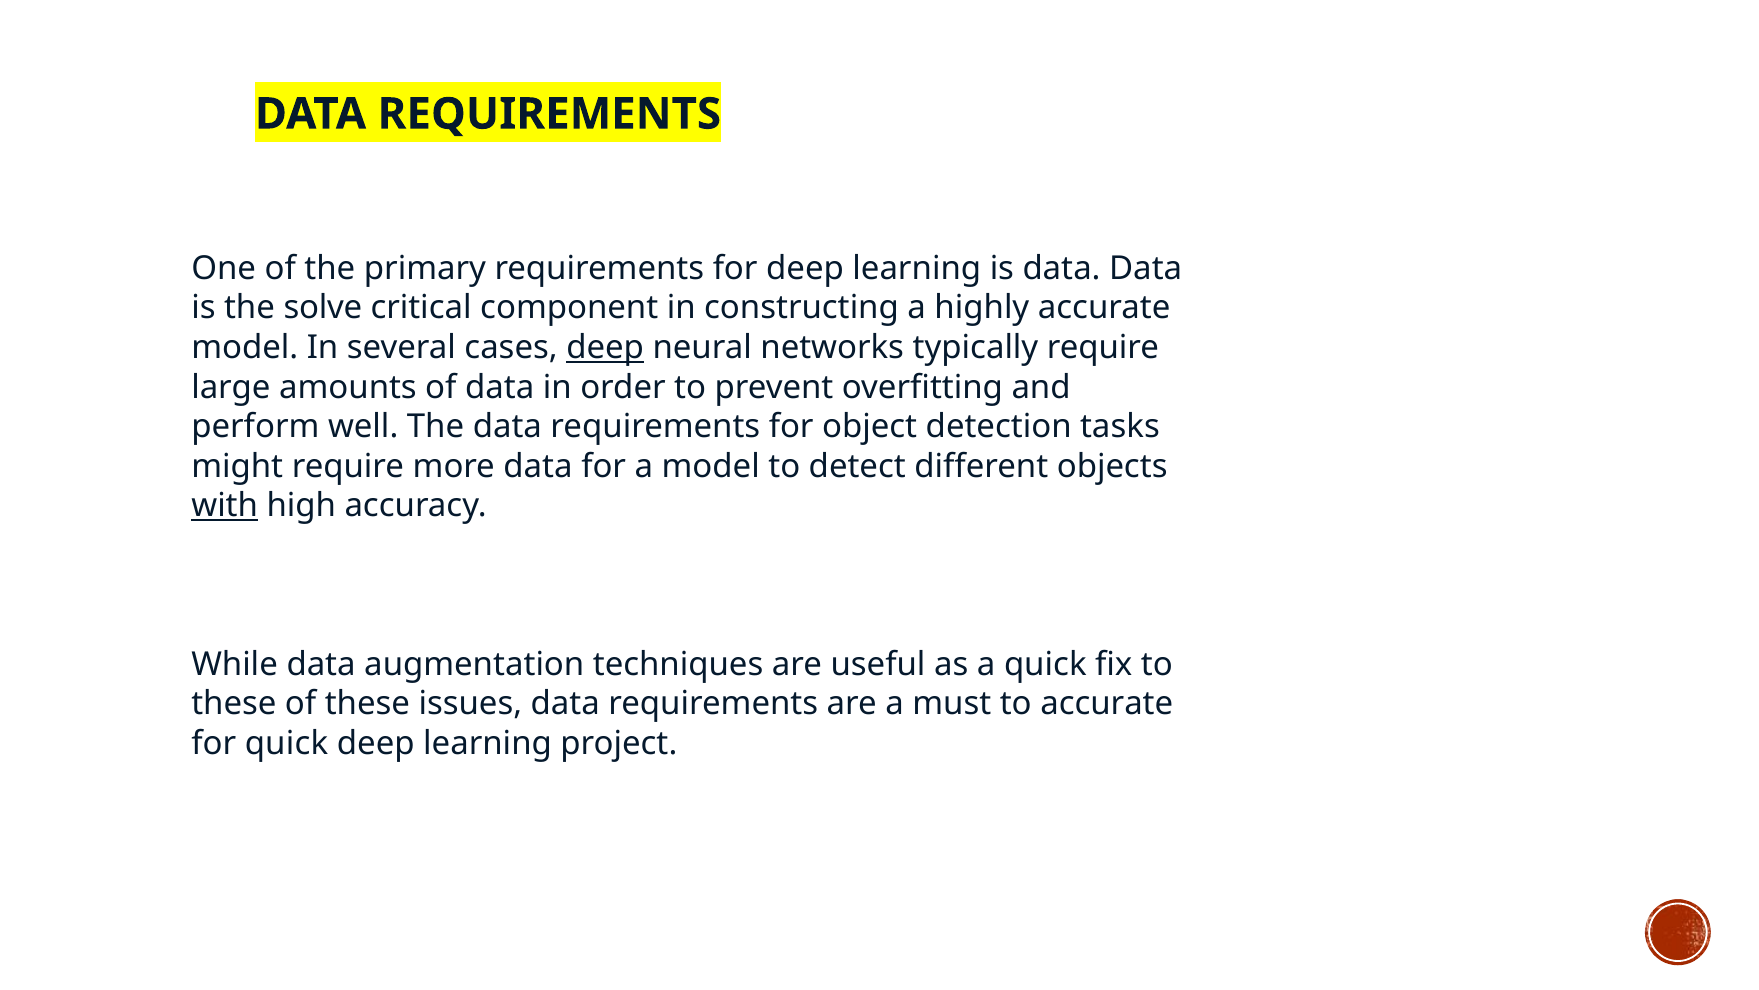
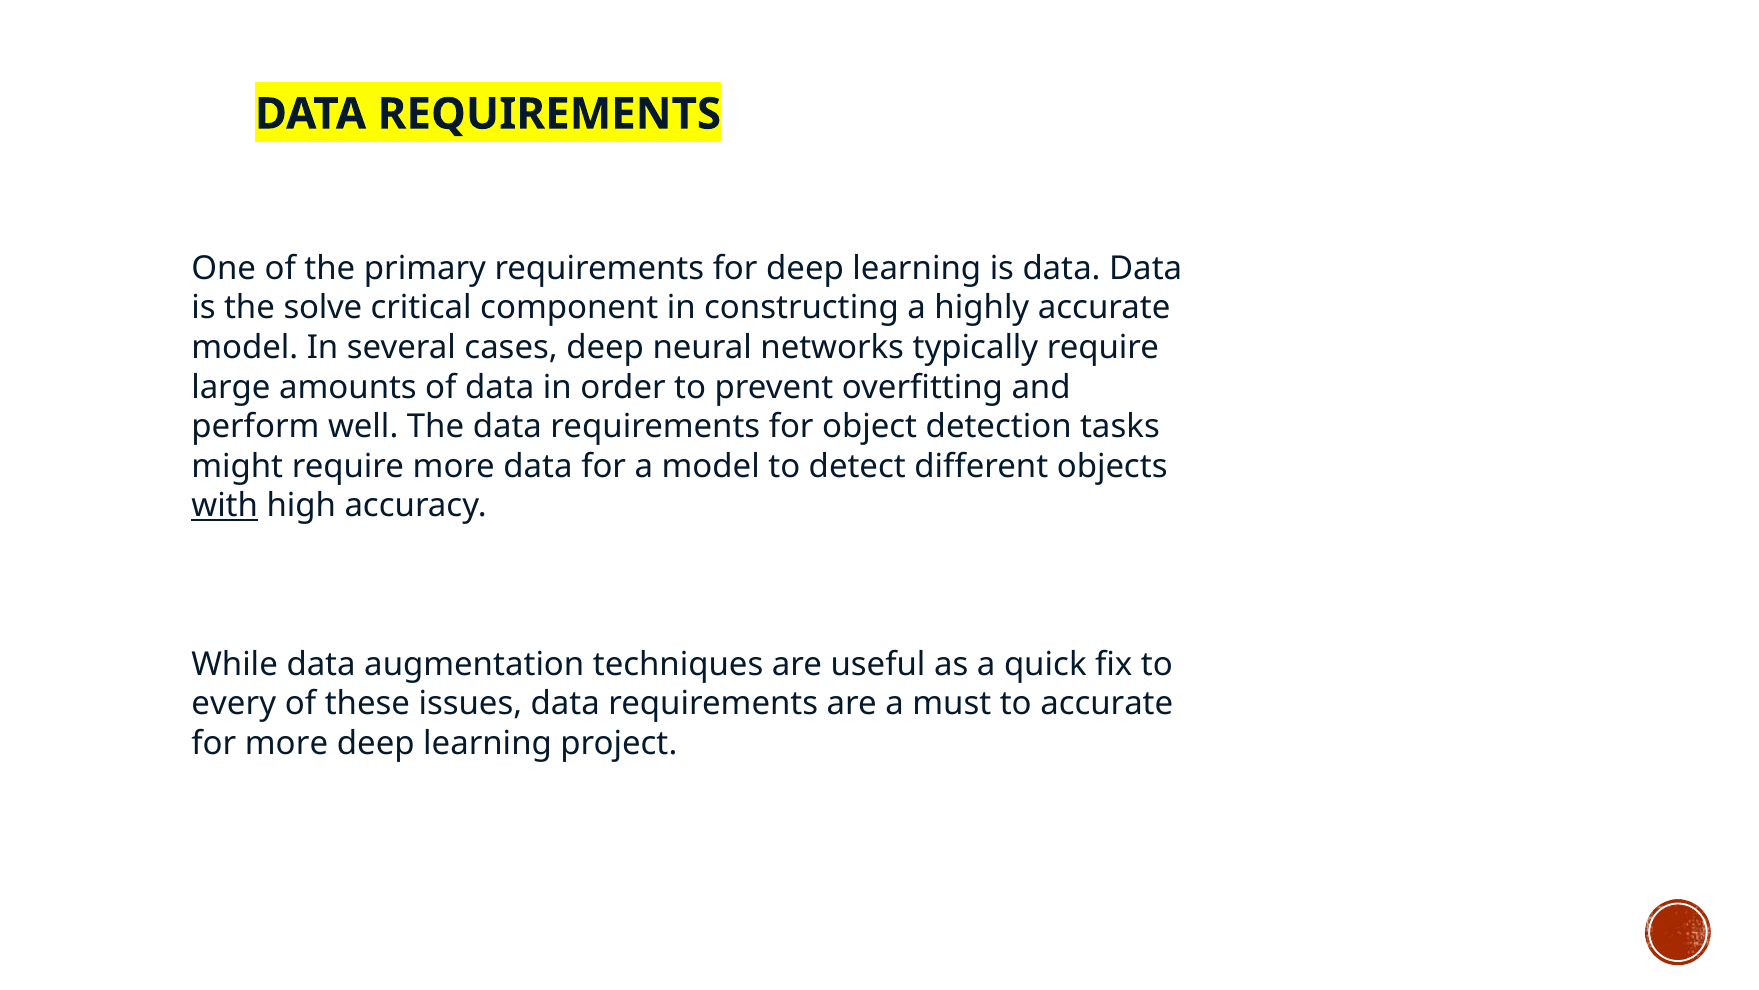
deep at (605, 347) underline: present -> none
these at (234, 704): these -> every
for quick: quick -> more
